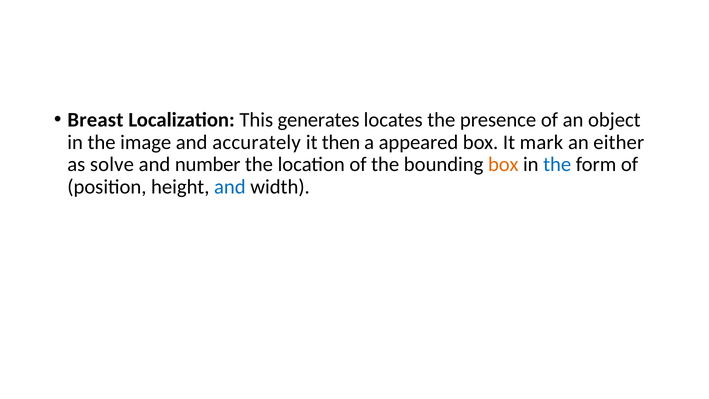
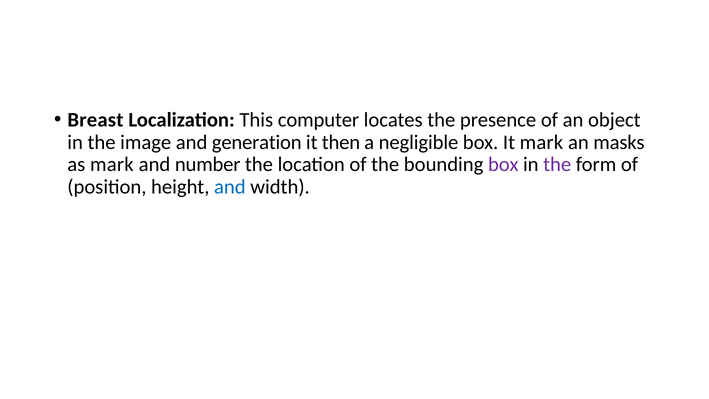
generates: generates -> computer
accurately: accurately -> generation
appeared: appeared -> negligible
either: either -> masks
as solve: solve -> mark
box at (503, 165) colour: orange -> purple
the at (557, 165) colour: blue -> purple
